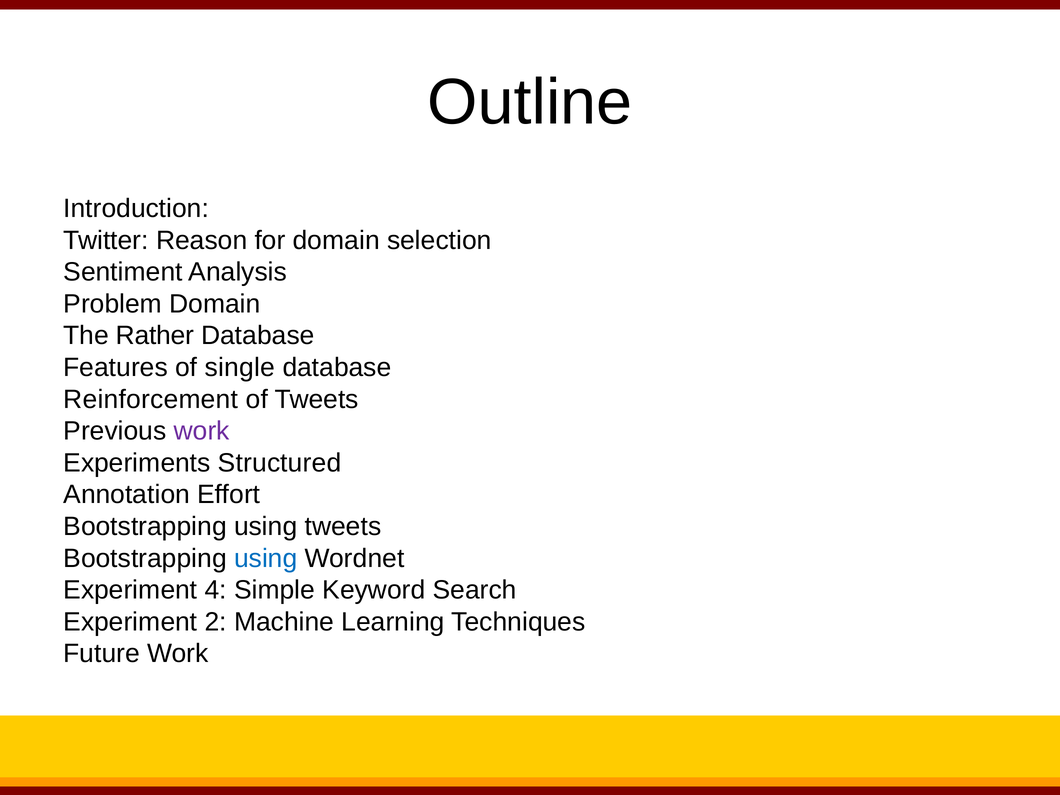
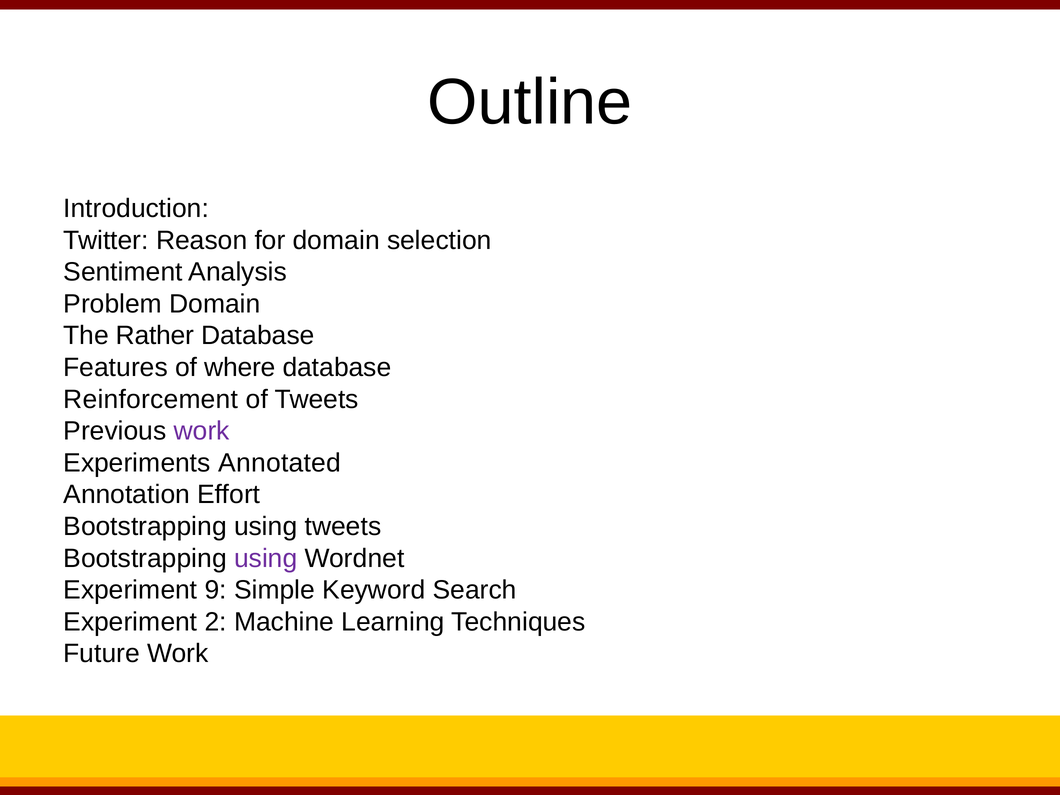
single: single -> where
Structured: Structured -> Annotated
using at (266, 558) colour: blue -> purple
4: 4 -> 9
